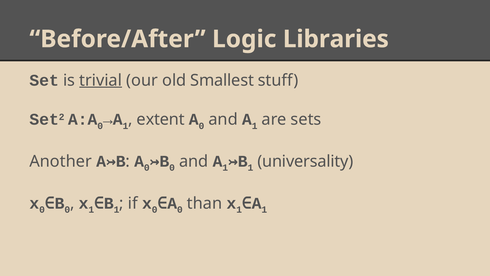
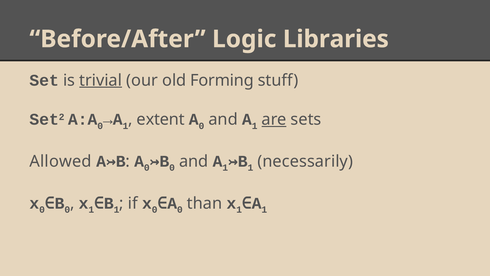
Smallest: Smallest -> Forming
are underline: none -> present
universality: universality -> necessarily
Another: Another -> Allowed
